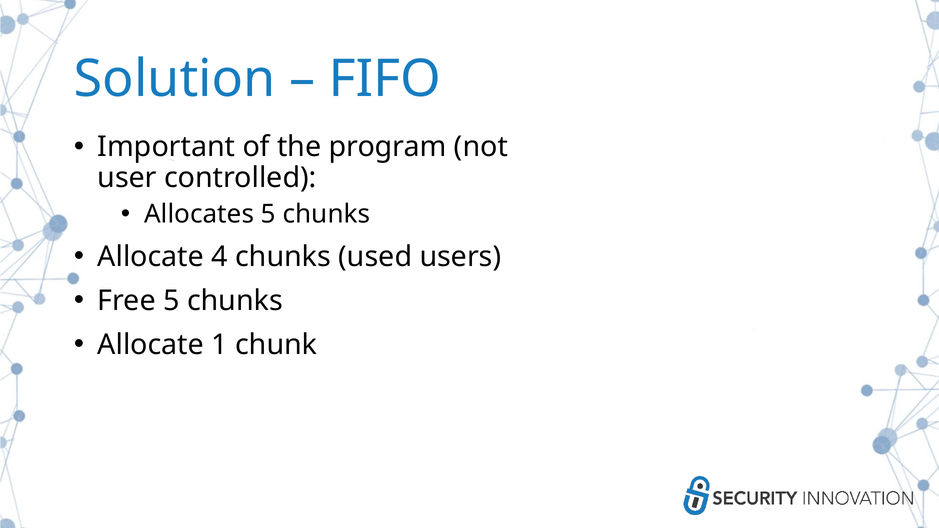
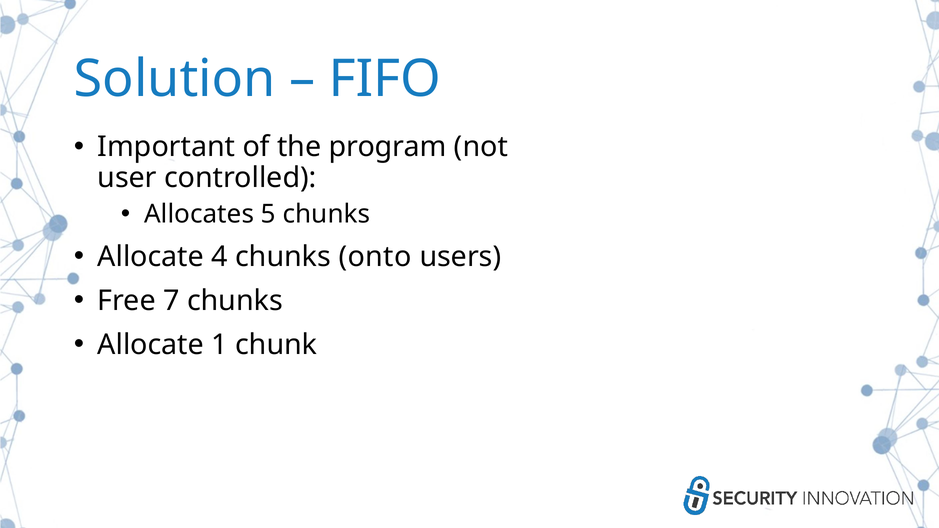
used: used -> onto
Free 5: 5 -> 7
